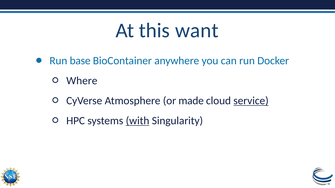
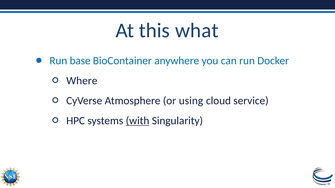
want: want -> what
made: made -> using
service underline: present -> none
